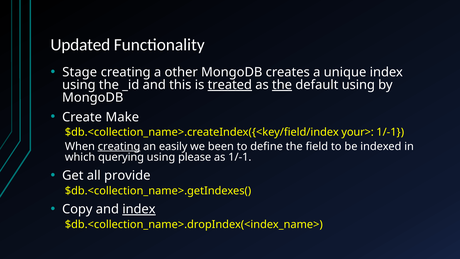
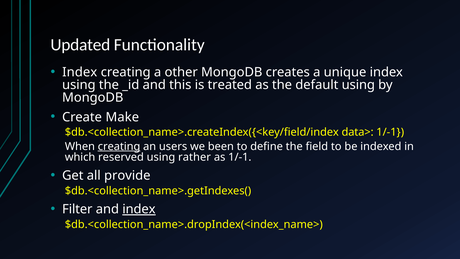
Stage at (80, 72): Stage -> Index
treated underline: present -> none
the at (282, 85) underline: present -> none
your>: your> -> data>
easily: easily -> users
querying: querying -> reserved
please: please -> rather
Copy: Copy -> Filter
